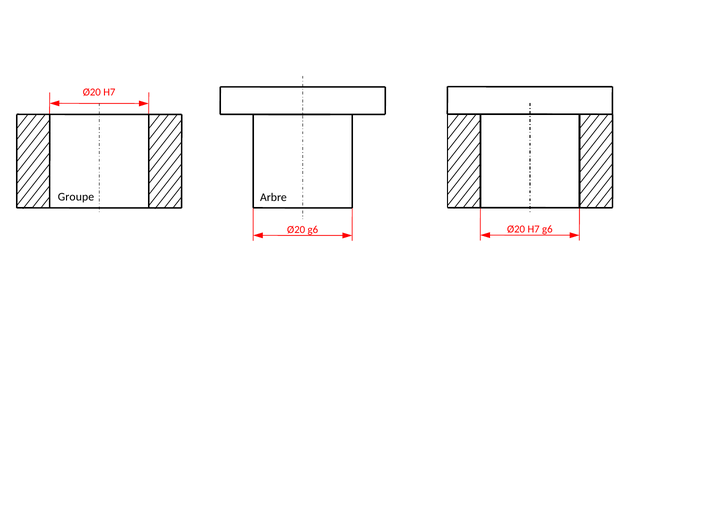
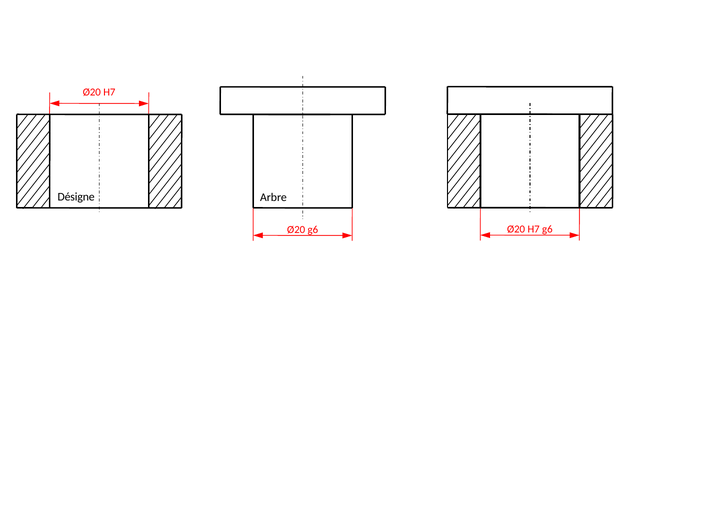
Groupe: Groupe -> Désigne
